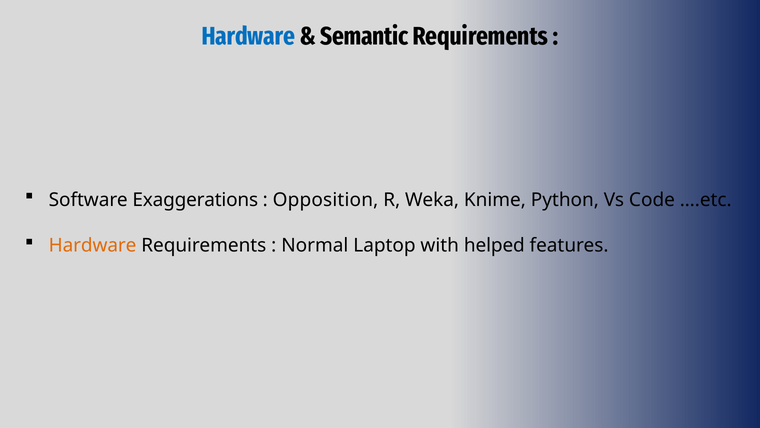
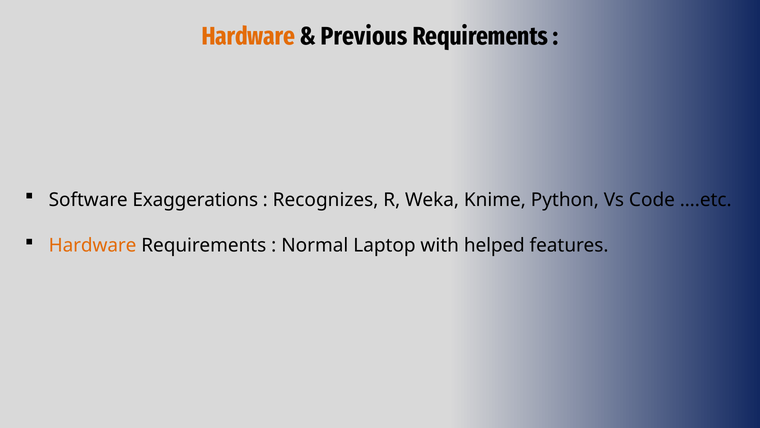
Hardware at (248, 36) colour: blue -> orange
Semantic: Semantic -> Previous
Opposition: Opposition -> Recognizes
